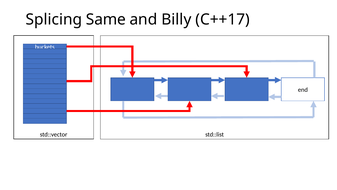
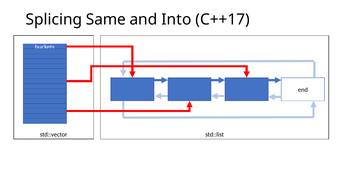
Billy: Billy -> Into
